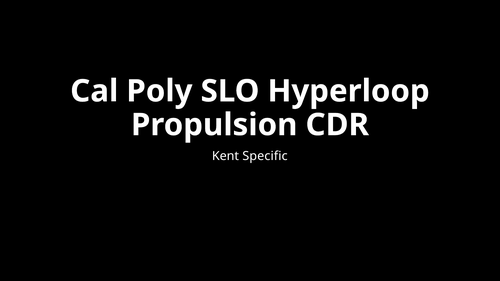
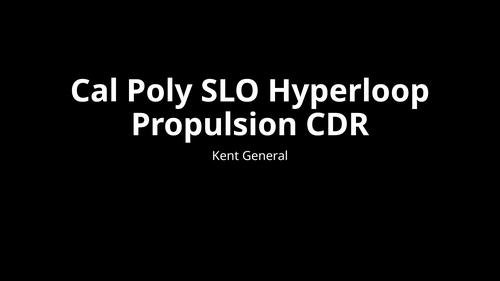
Specific: Specific -> General
